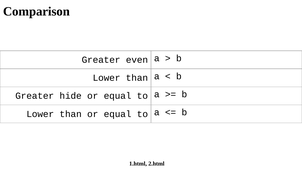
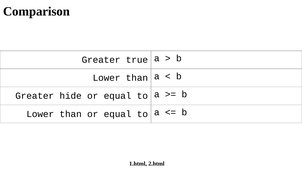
even: even -> true
